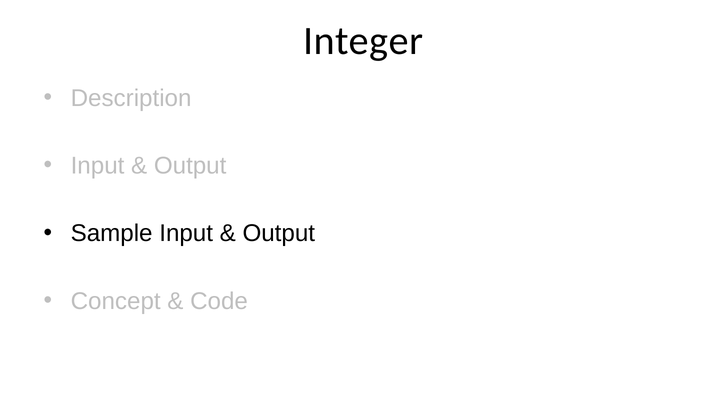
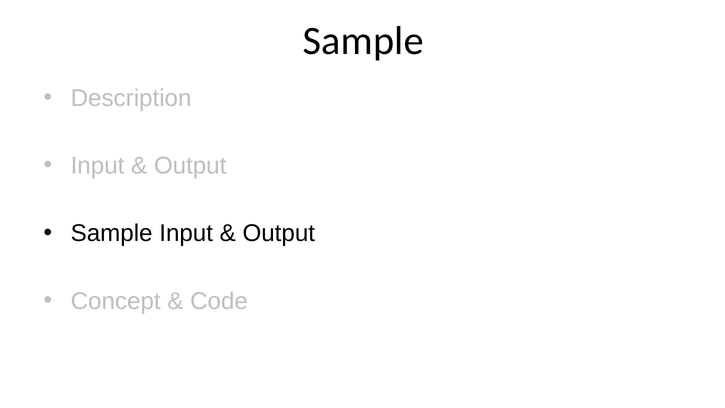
Integer at (363, 41): Integer -> Sample
